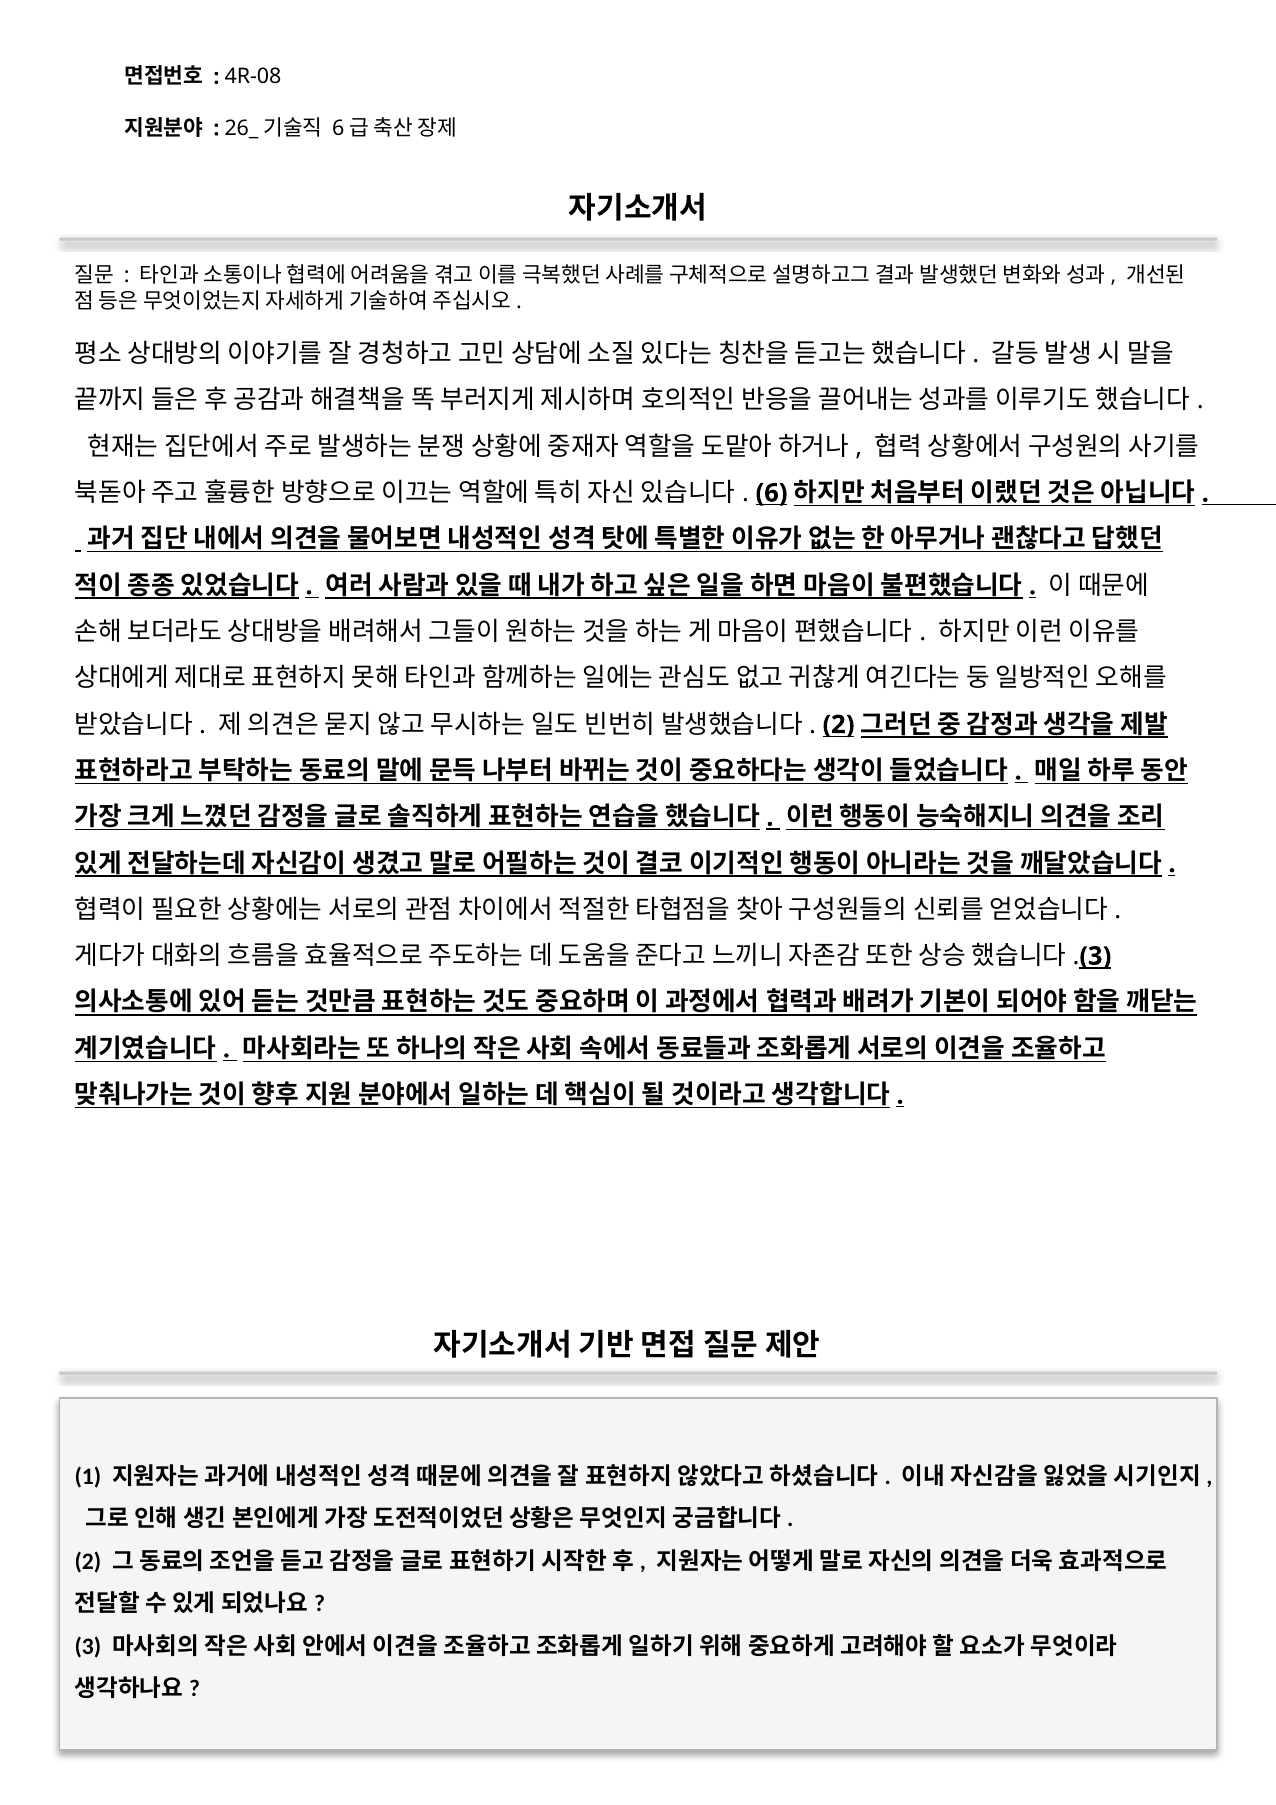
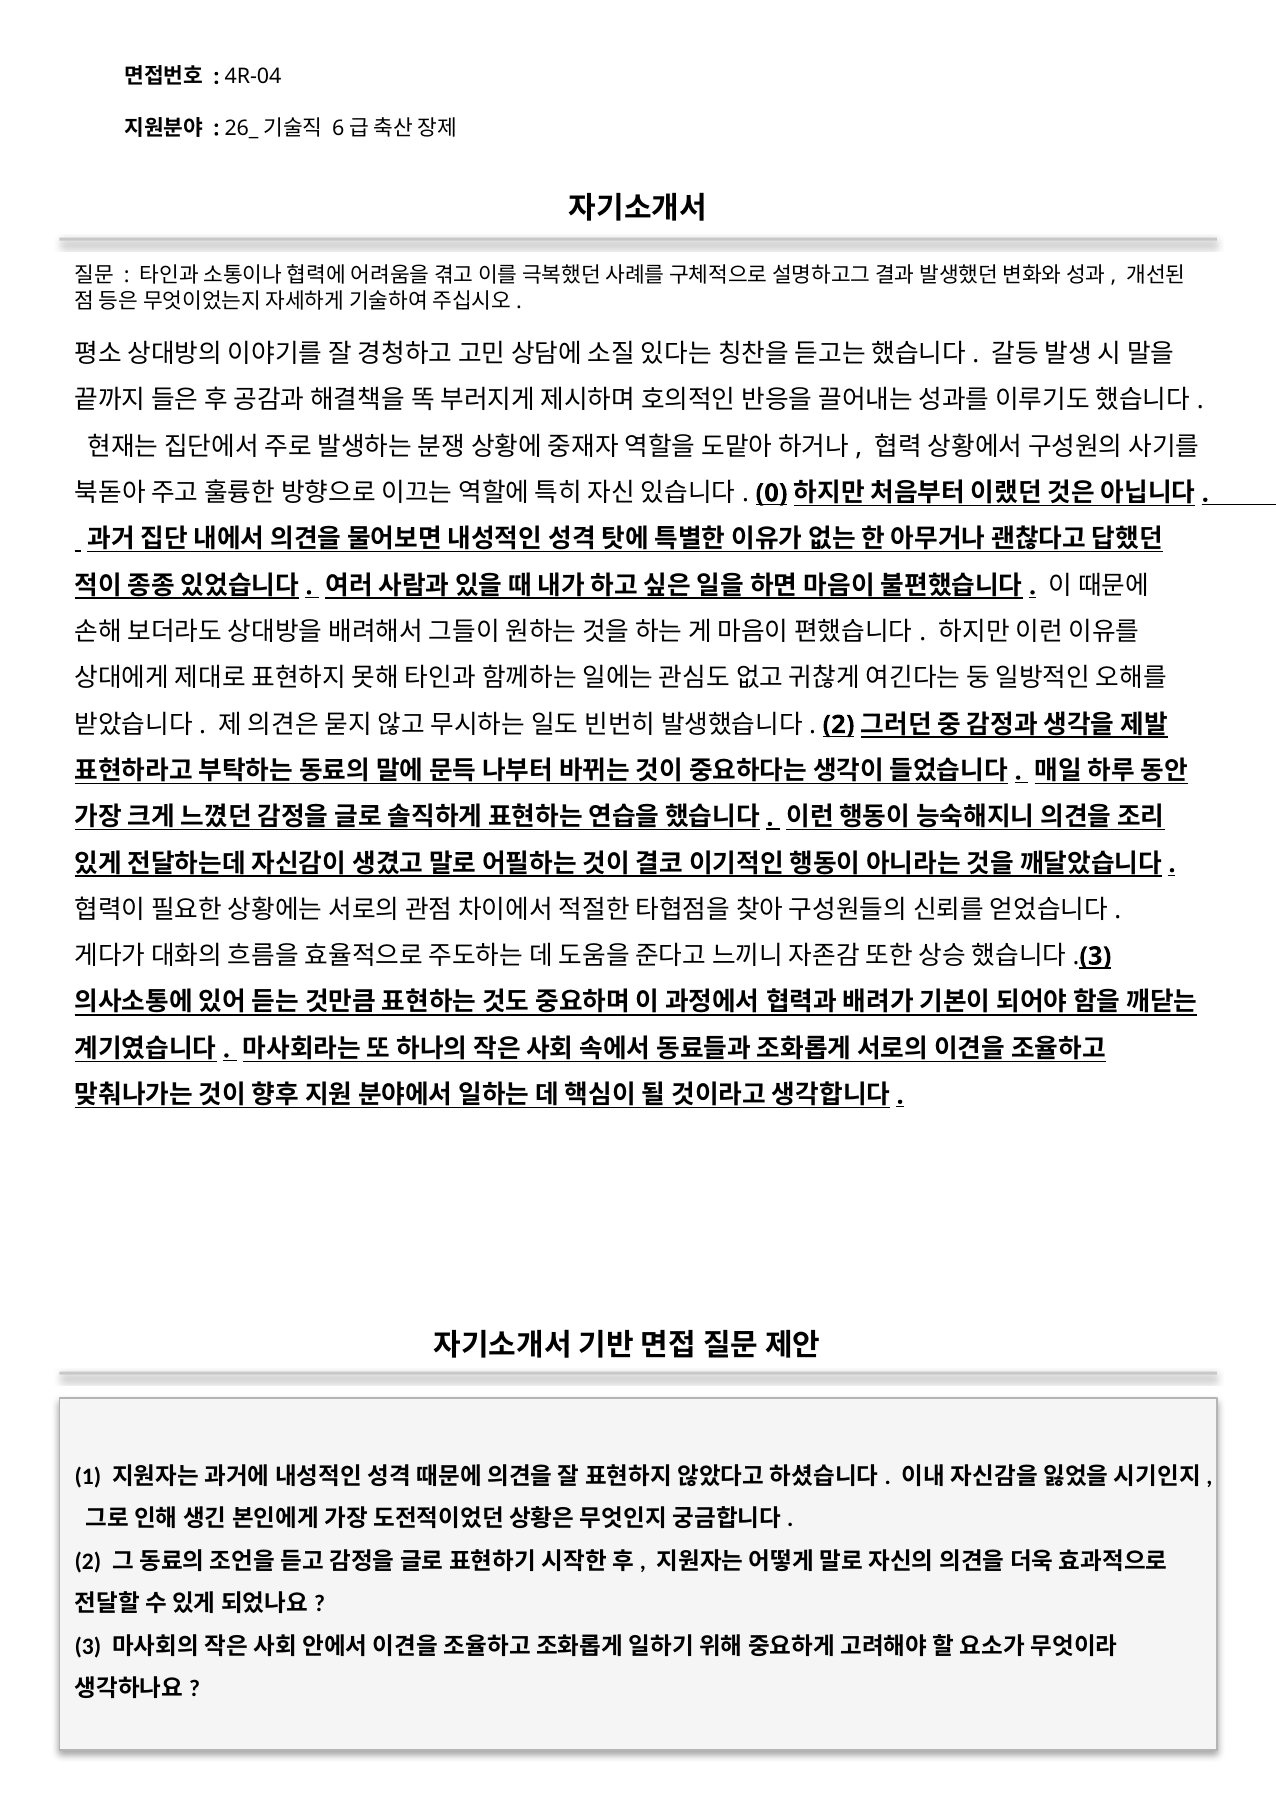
4R-08: 4R-08 -> 4R-04
6: 6 -> 0
